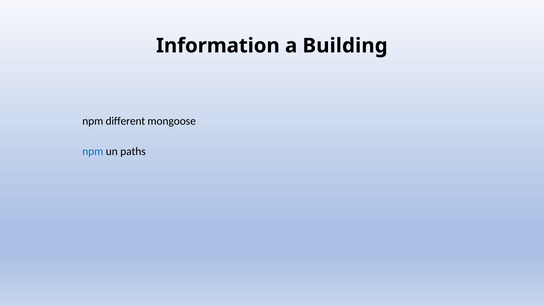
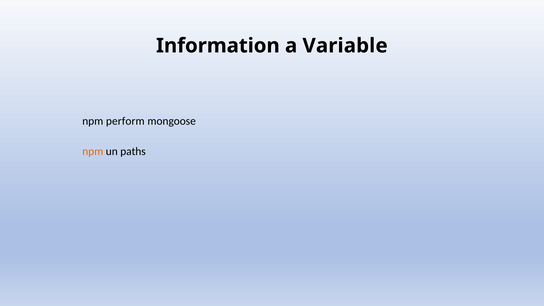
Building: Building -> Variable
different: different -> perform
npm at (93, 151) colour: blue -> orange
